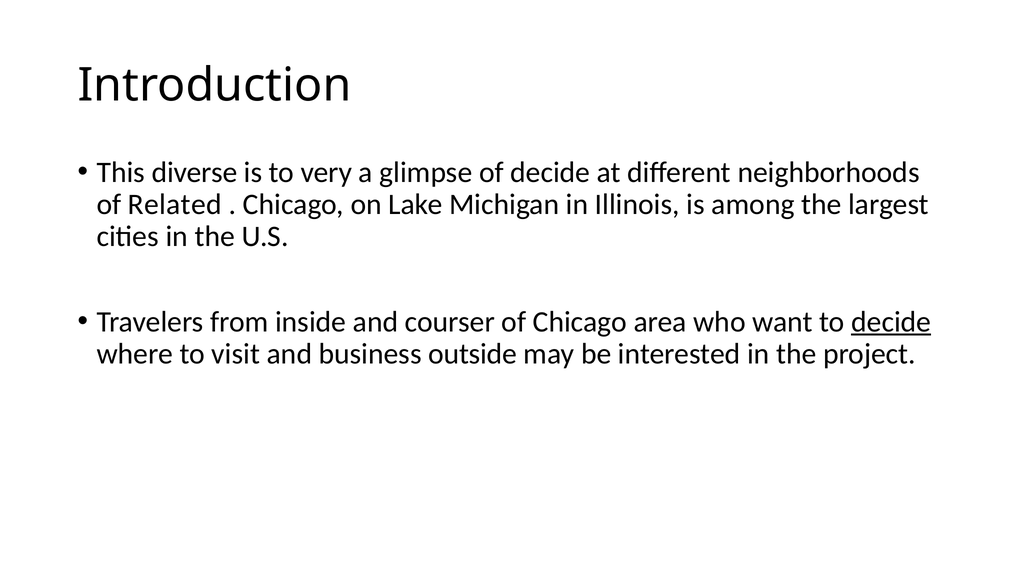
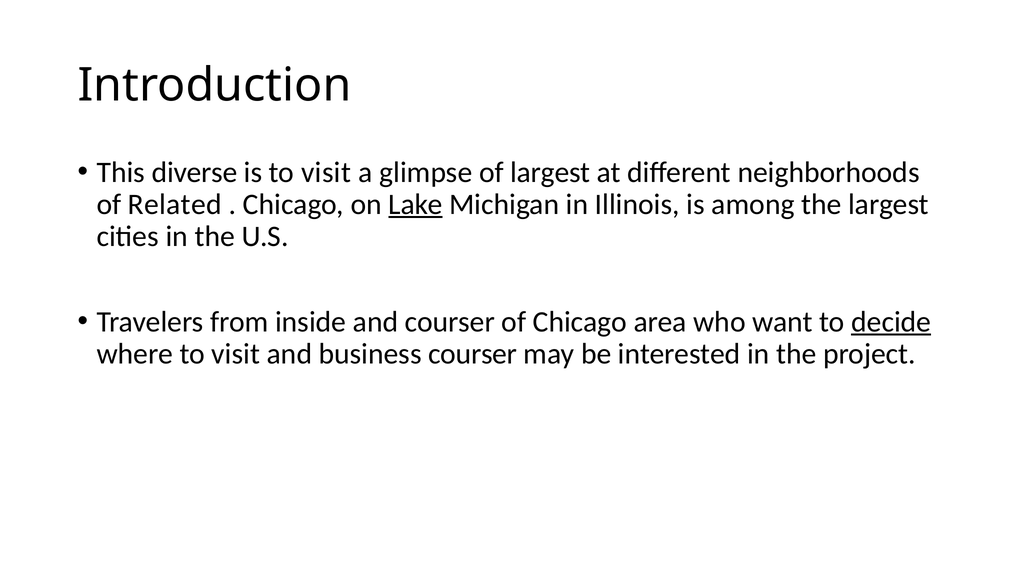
is to very: very -> visit
of decide: decide -> largest
Lake underline: none -> present
business outside: outside -> courser
